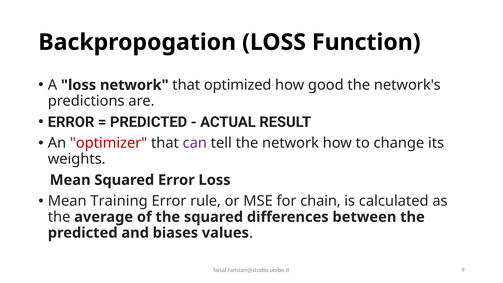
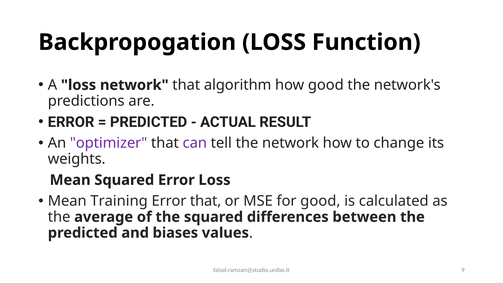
optimized: optimized -> algorithm
optimizer colour: red -> purple
Error rule: rule -> that
for chain: chain -> good
